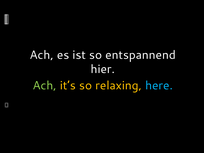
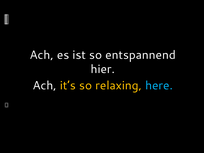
Ach at (45, 85) colour: light green -> white
